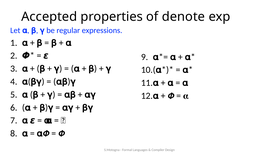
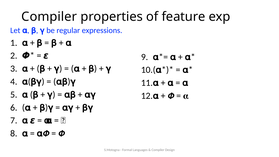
Accepted at (49, 17): Accepted -> Compiler
denote: denote -> feature
